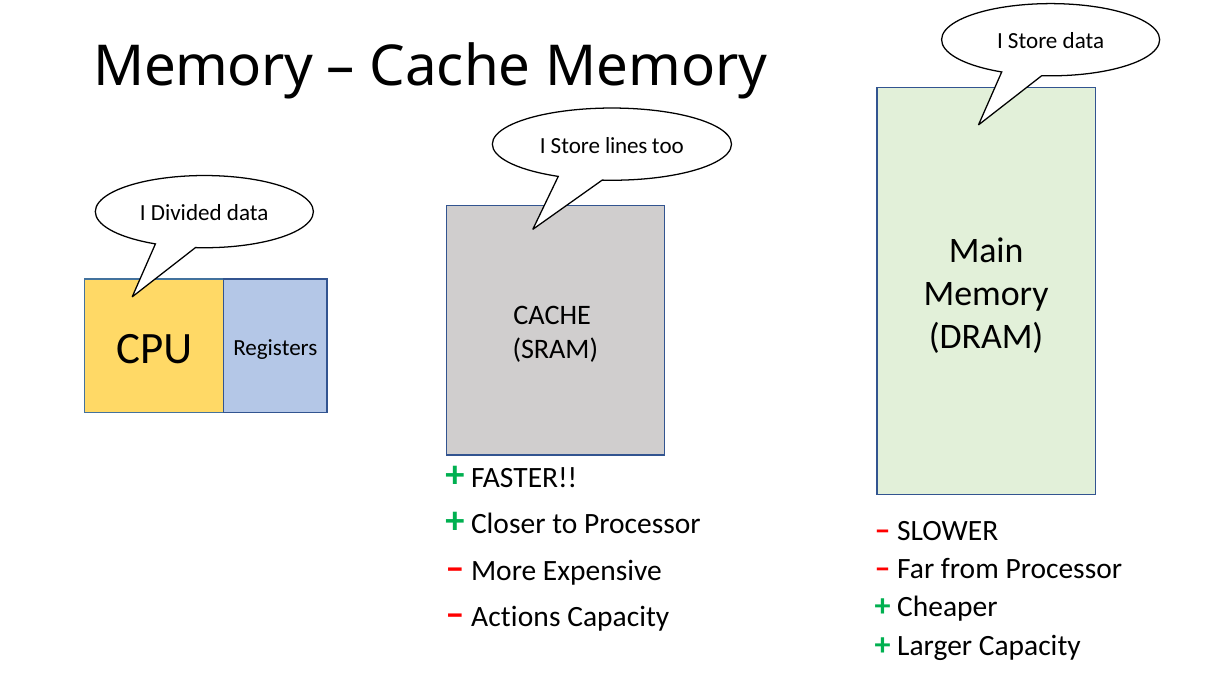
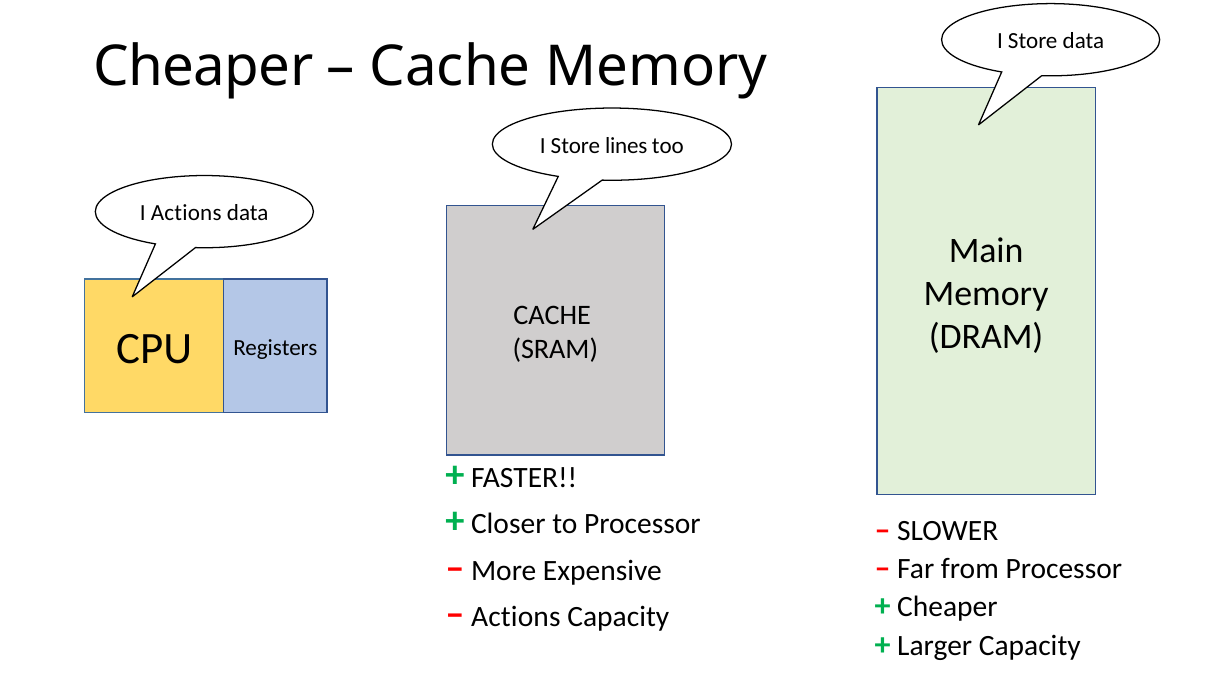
Memory at (203, 67): Memory -> Cheaper
I Divided: Divided -> Actions
